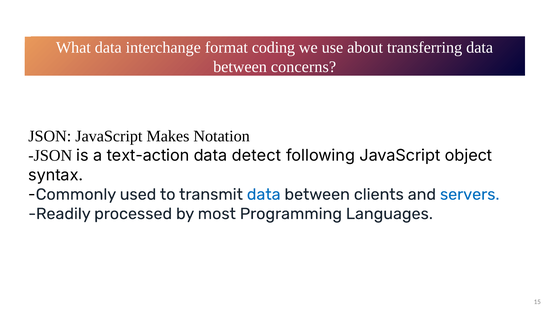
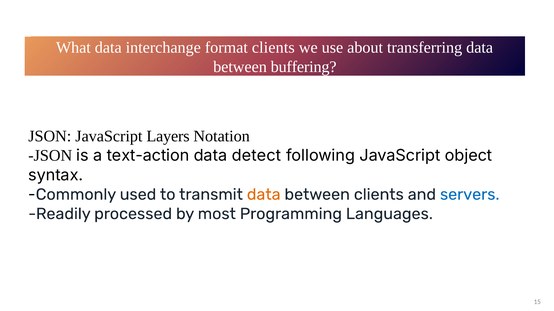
format coding: coding -> clients
concerns: concerns -> buffering
Makes: Makes -> Layers
data at (264, 195) colour: blue -> orange
